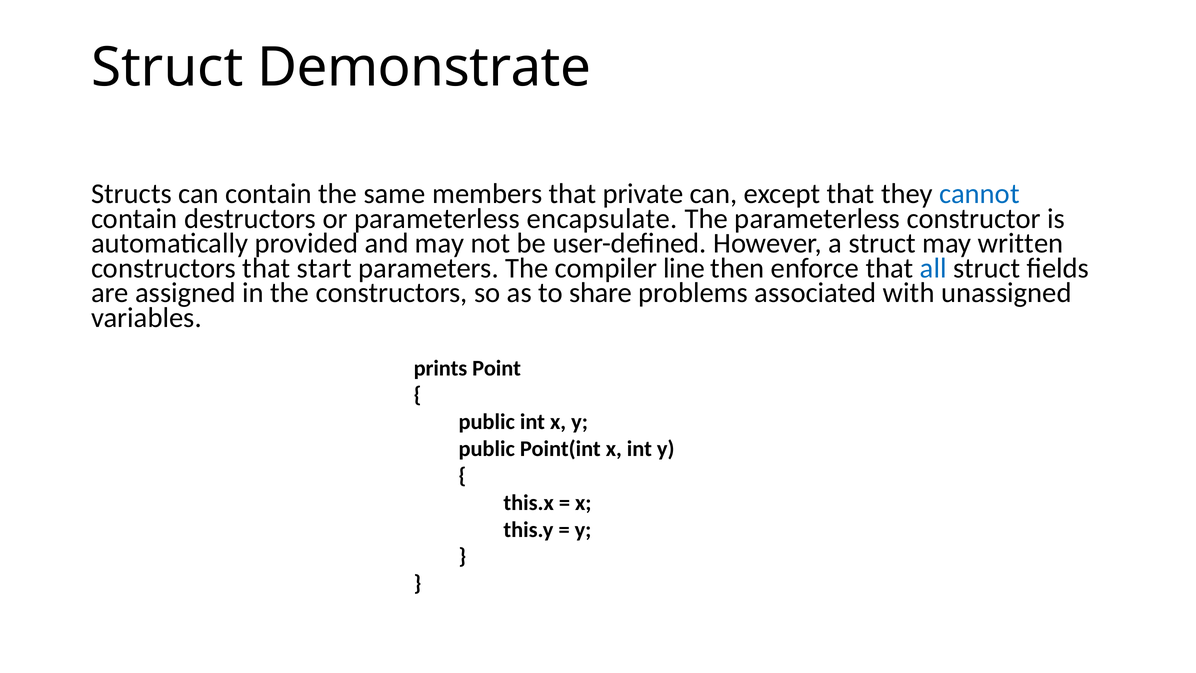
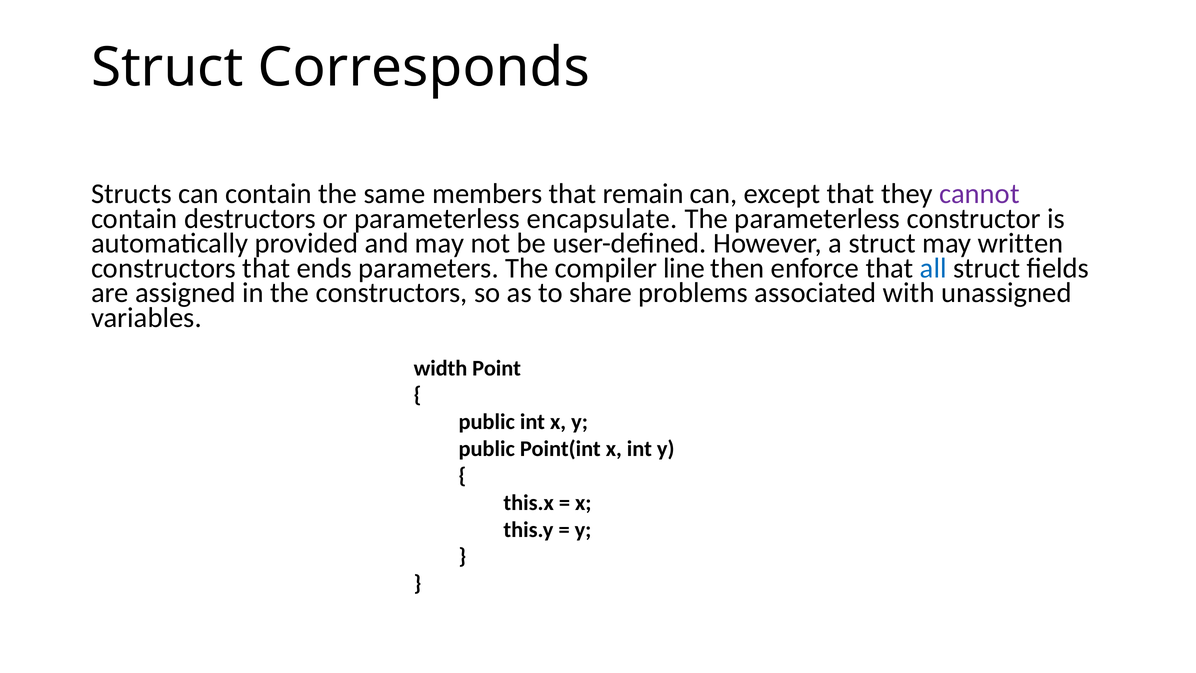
Demonstrate: Demonstrate -> Corresponds
private: private -> remain
cannot colour: blue -> purple
start: start -> ends
prints: prints -> width
